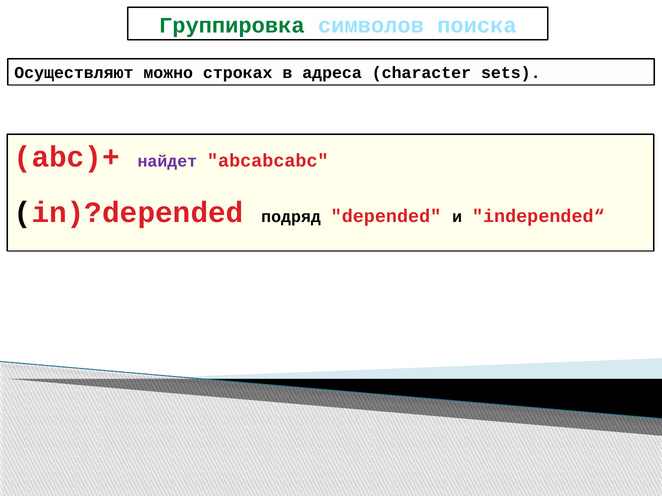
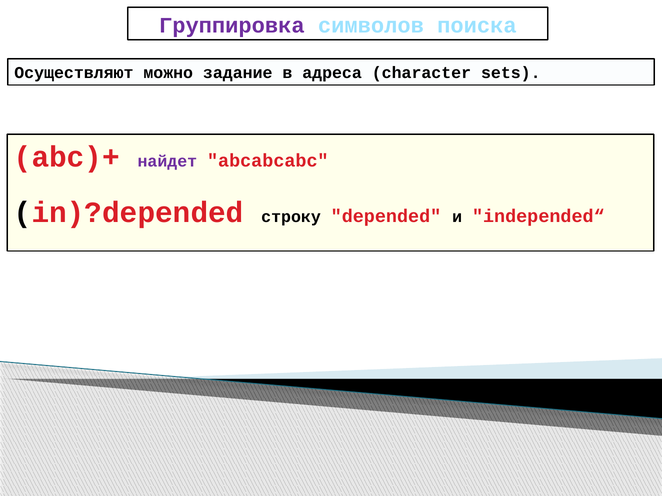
Группировка colour: green -> purple
строках: строках -> задание
подряд: подряд -> строку
